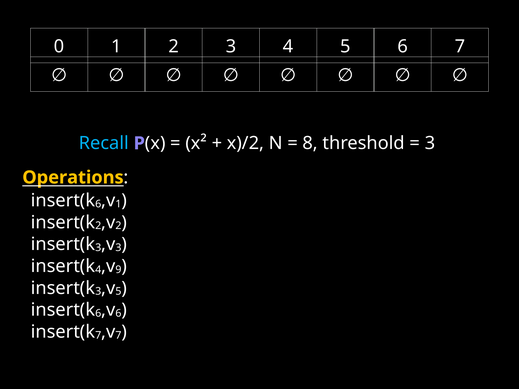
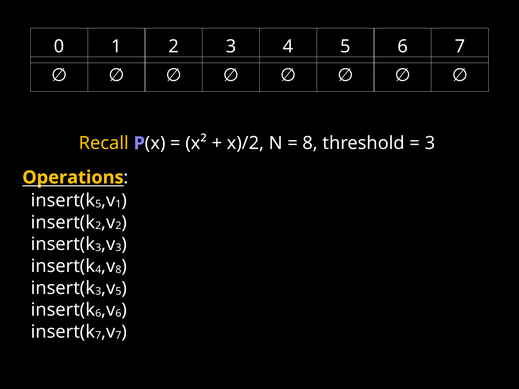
Recall colour: light blue -> yellow
6 at (98, 204): 6 -> 5
9 at (118, 270): 9 -> 8
